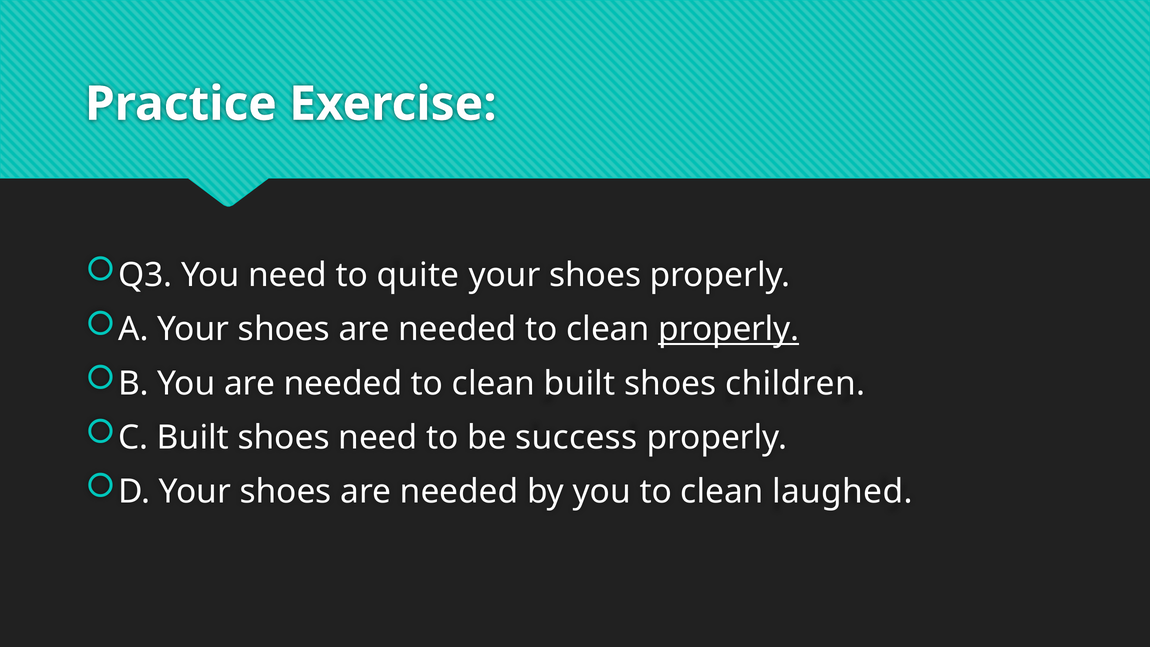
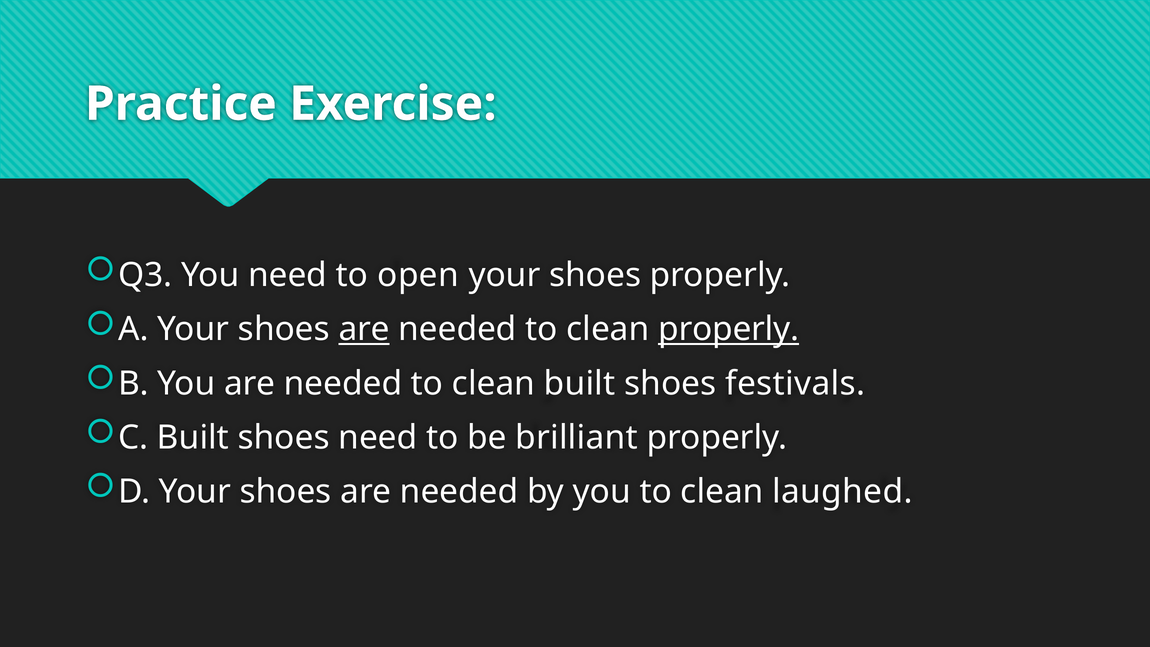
quite: quite -> open
are at (364, 329) underline: none -> present
children: children -> festivals
success: success -> brilliant
